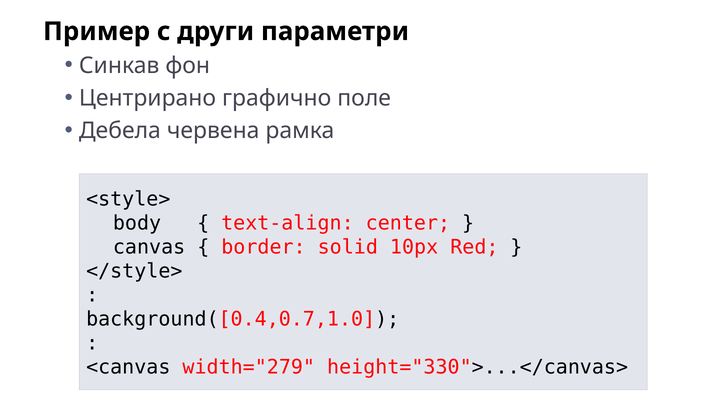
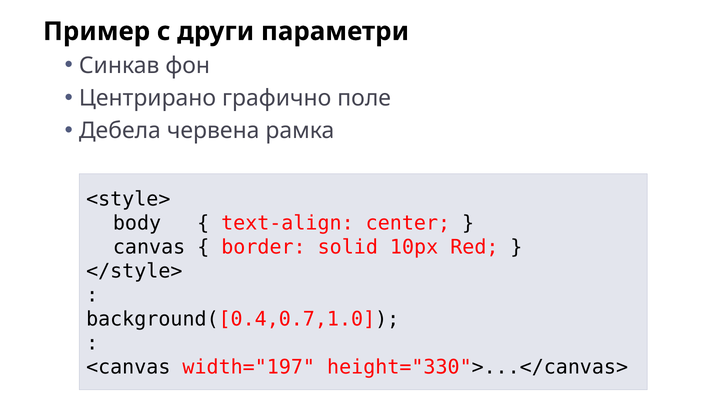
width="279: width="279 -> width="197
